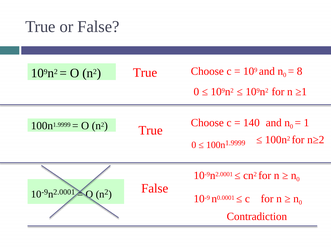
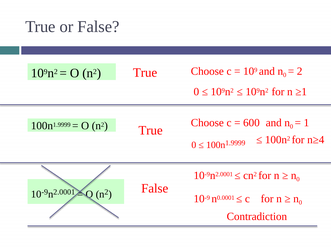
8 at (300, 71): 8 -> 2
140: 140 -> 600
n≥2: n≥2 -> n≥4
